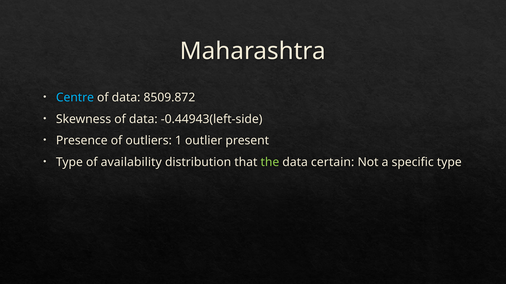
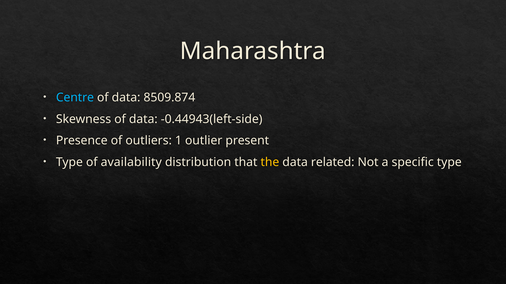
8509.872: 8509.872 -> 8509.874
the colour: light green -> yellow
certain: certain -> related
